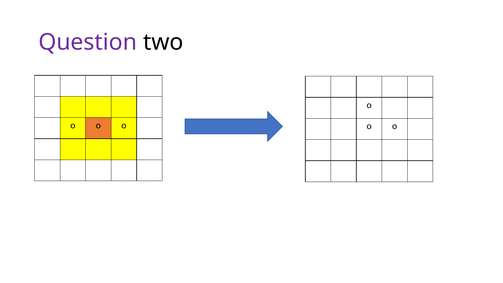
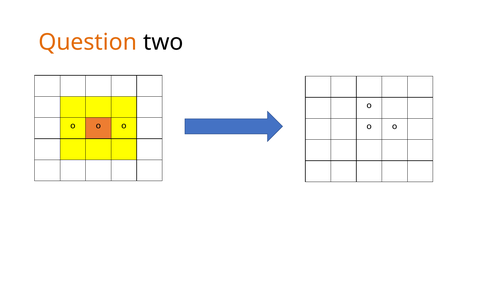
Question colour: purple -> orange
